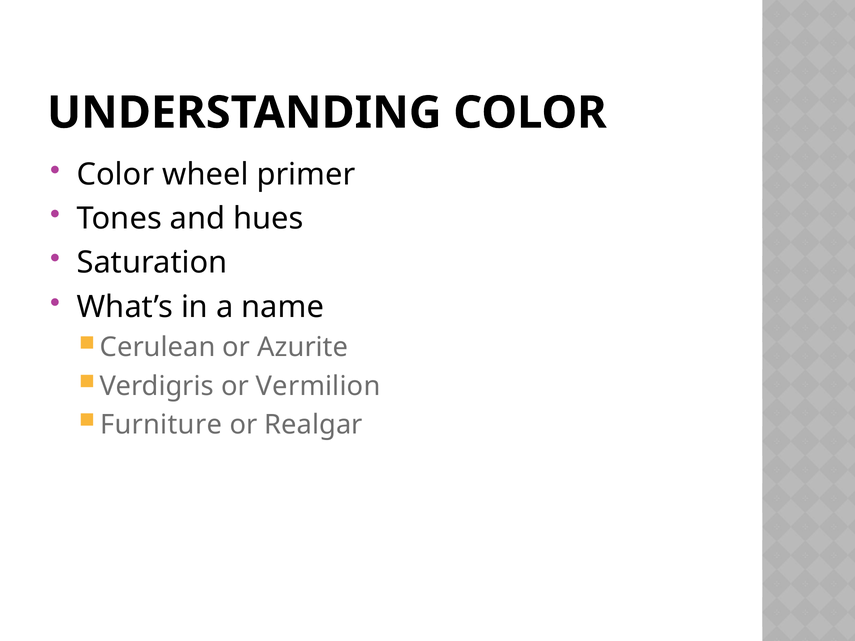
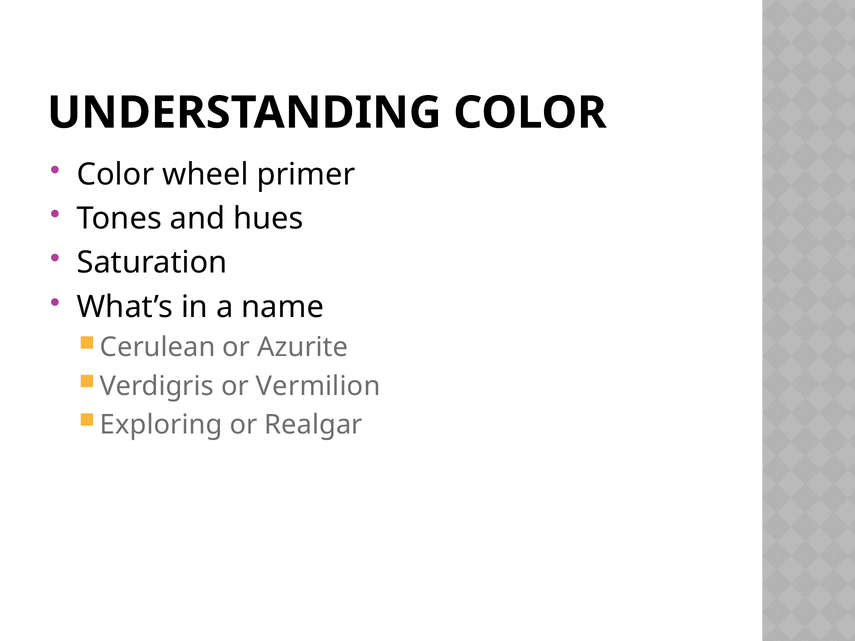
Furniture: Furniture -> Exploring
